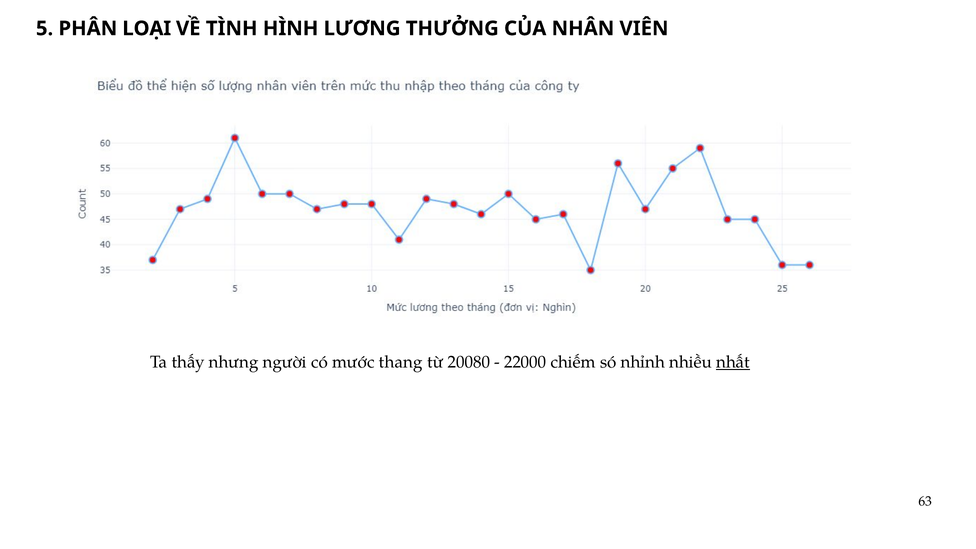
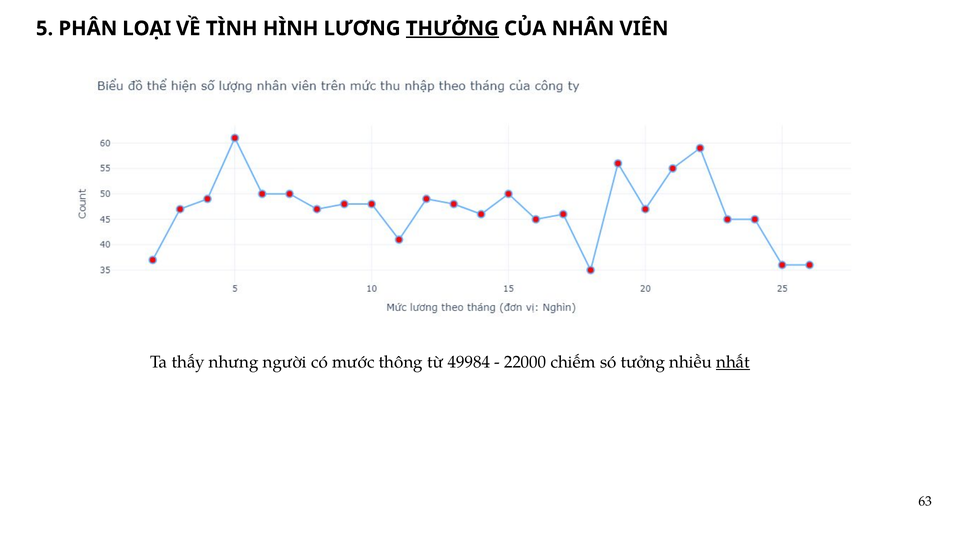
THƯỞNG underline: none -> present
thang: thang -> thông
20080: 20080 -> 49984
nhỉnh: nhỉnh -> tưởng
